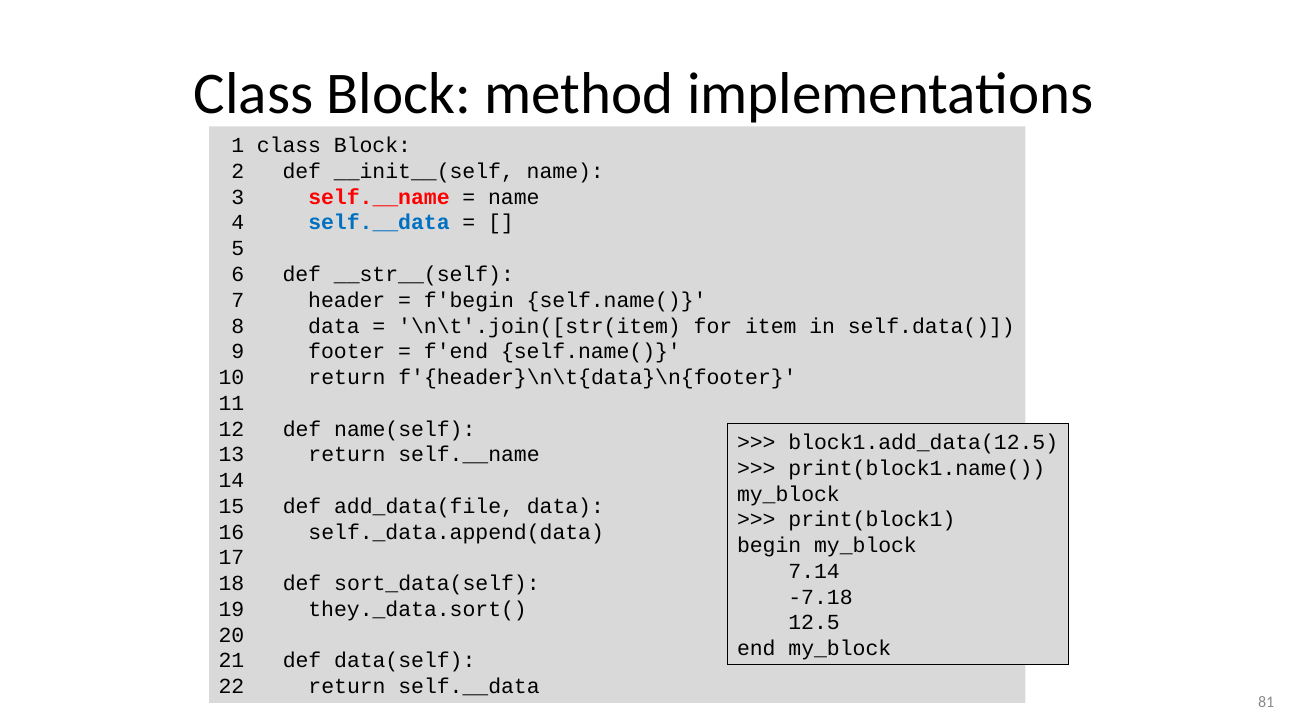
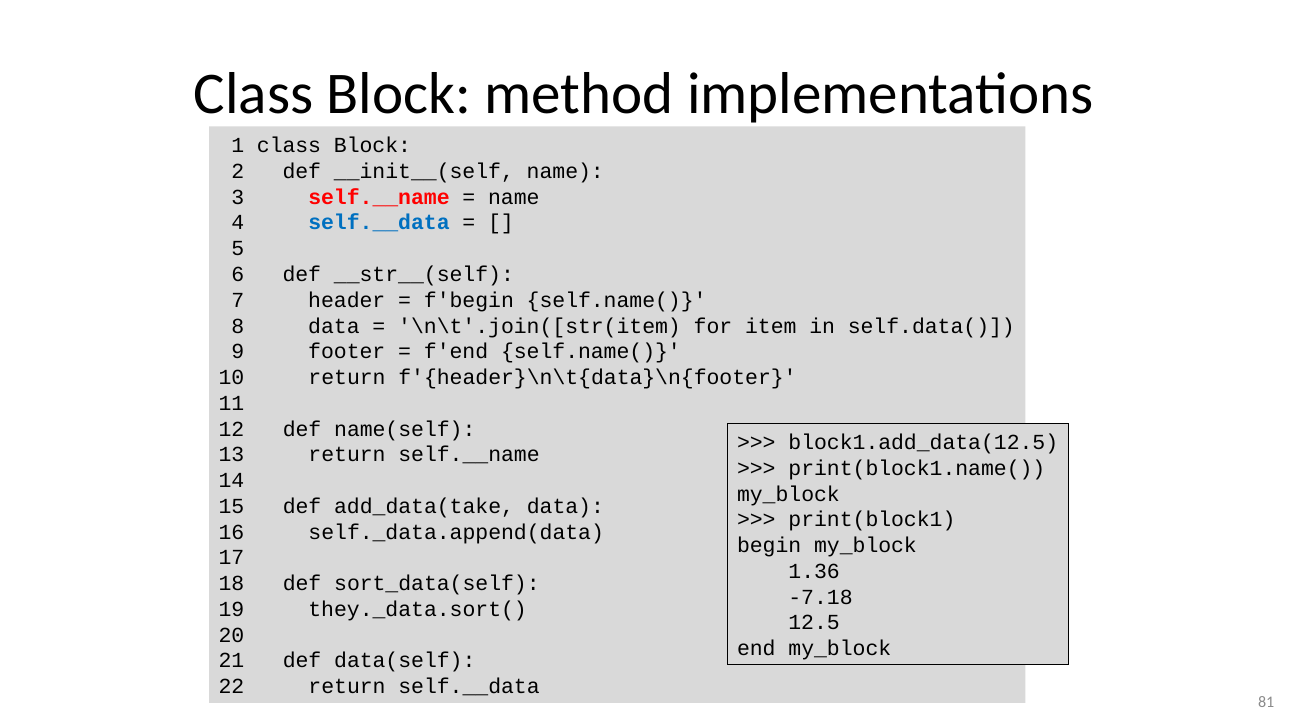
add_data(file: add_data(file -> add_data(take
7.14: 7.14 -> 1.36
